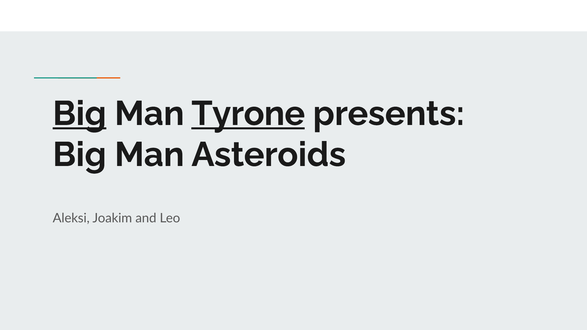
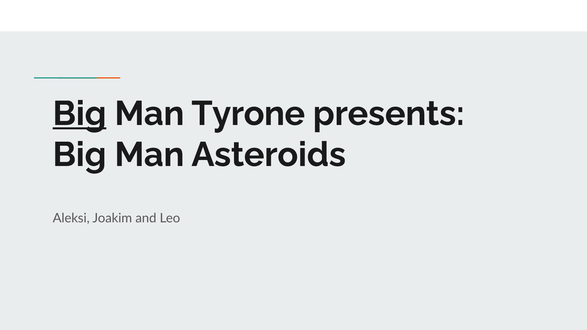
Tyrone underline: present -> none
